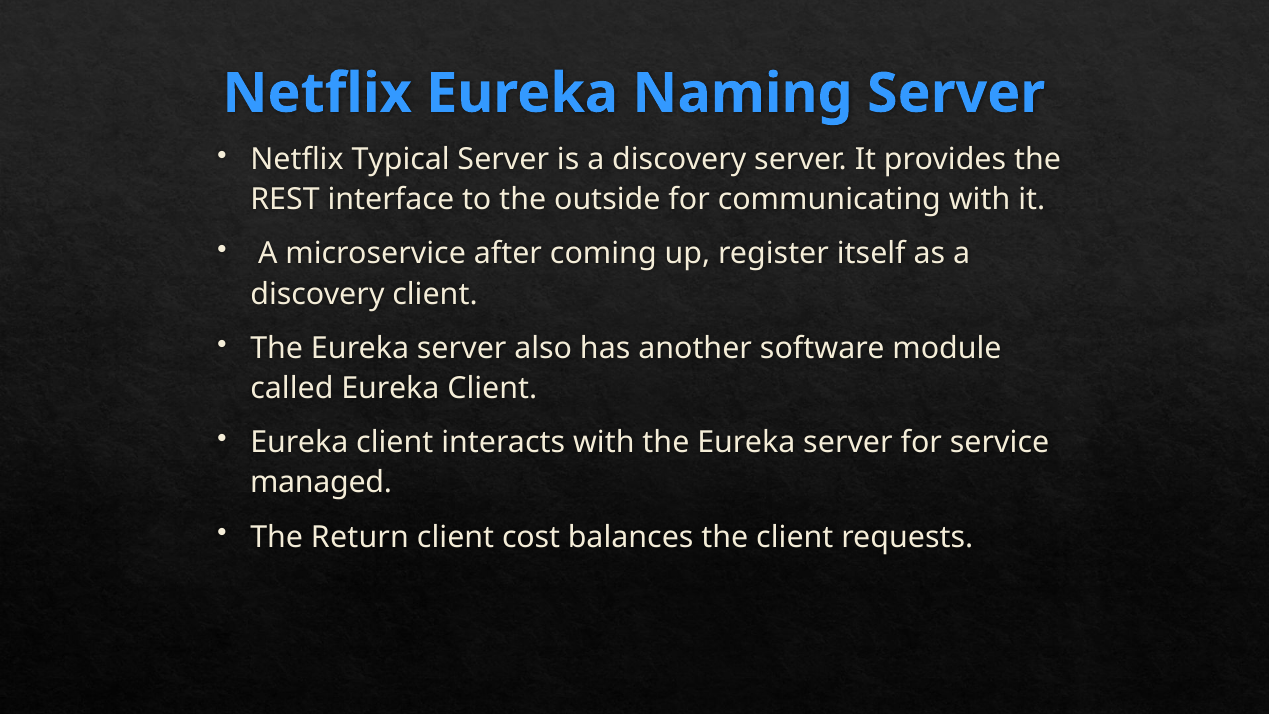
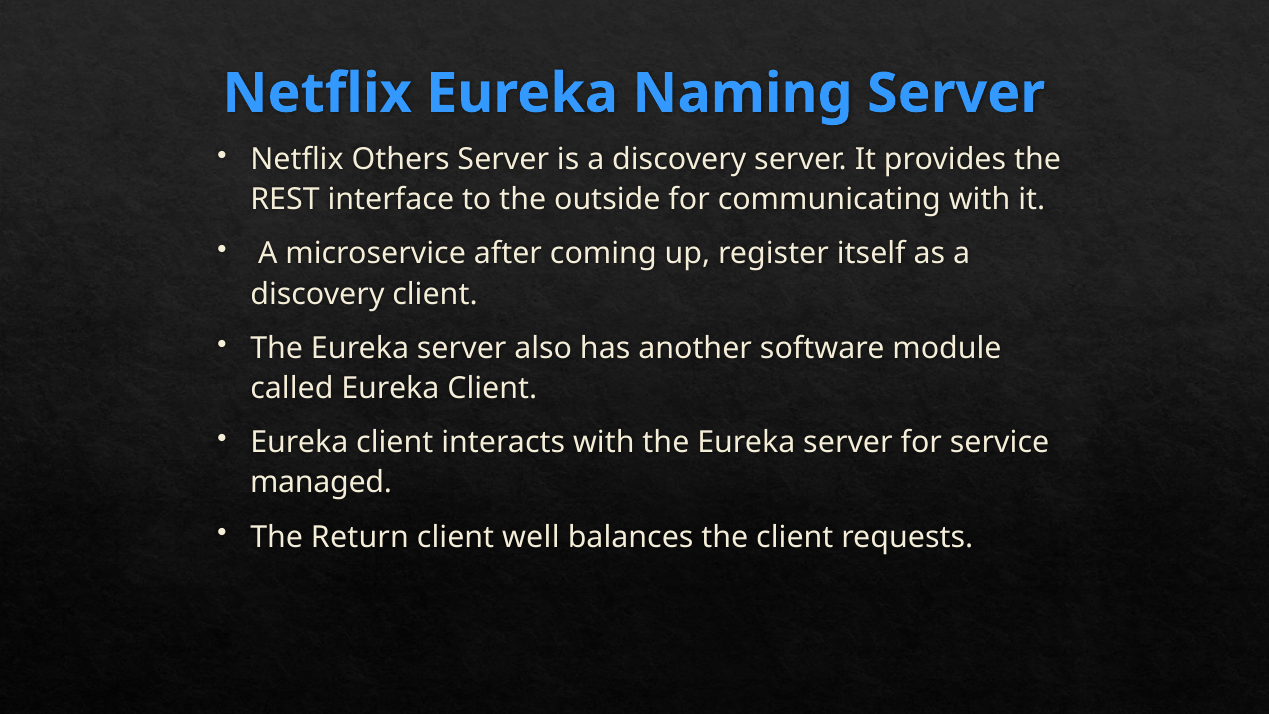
Typical: Typical -> Others
cost: cost -> well
